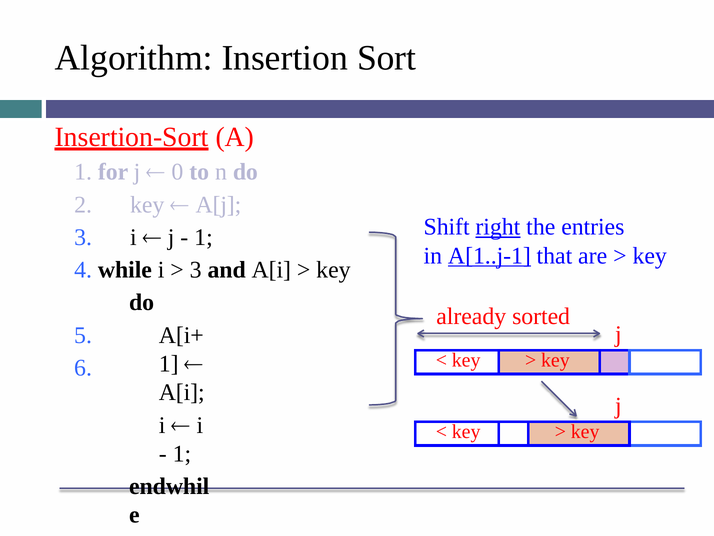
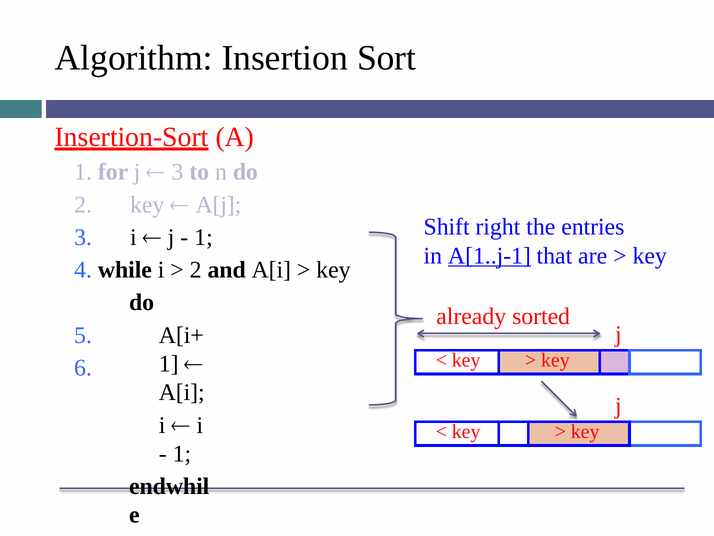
0 at (177, 172): 0 -> 3
right underline: present -> none
3 at (196, 270): 3 -> 2
